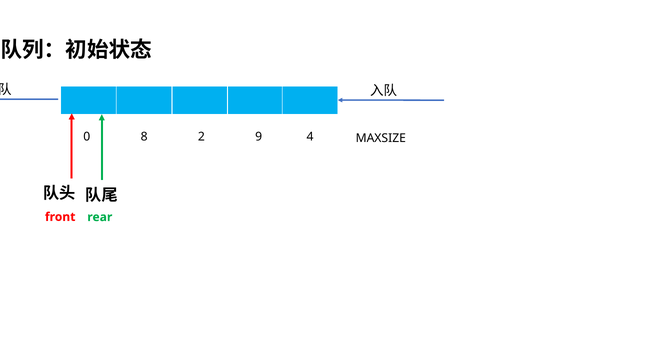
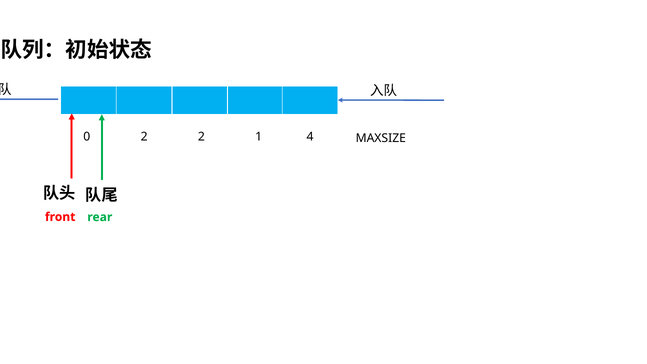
0 8: 8 -> 2
9: 9 -> 1
